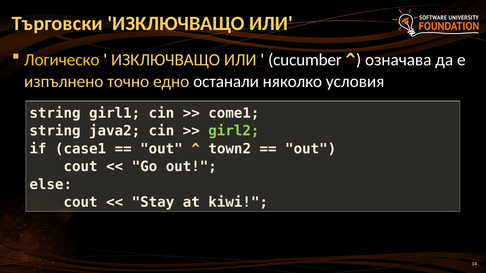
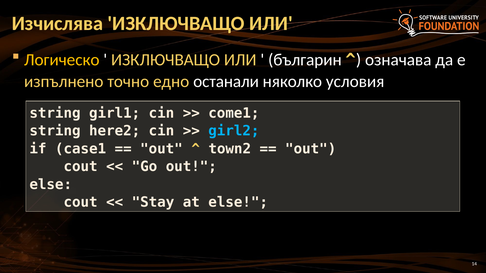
Търговски: Търговски -> Изчислява
cucumber: cucumber -> българин
java2: java2 -> here2
girl2 colour: light green -> light blue
at kiwi: kiwi -> else
